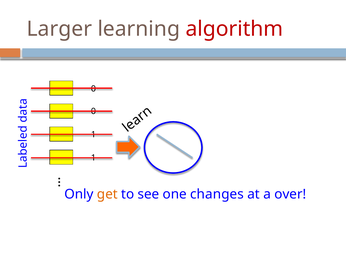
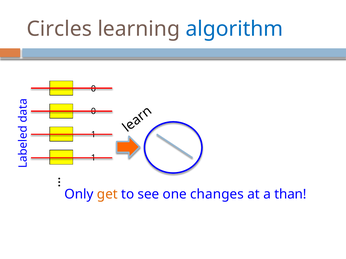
Larger: Larger -> Circles
algorithm colour: red -> blue
over: over -> than
